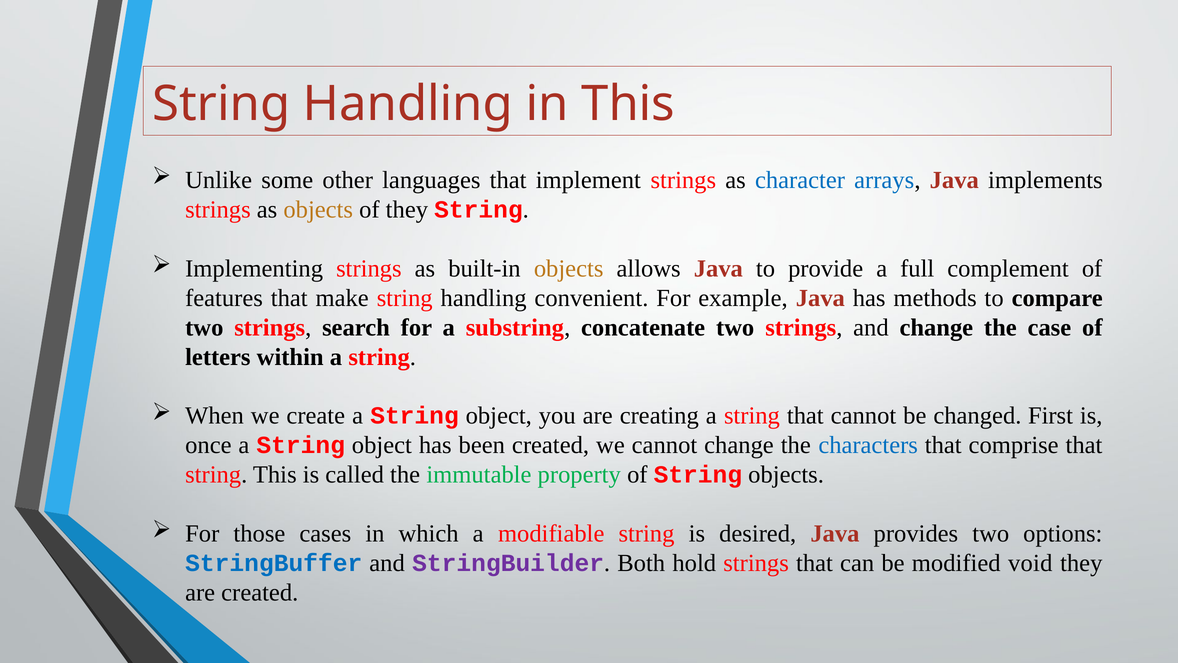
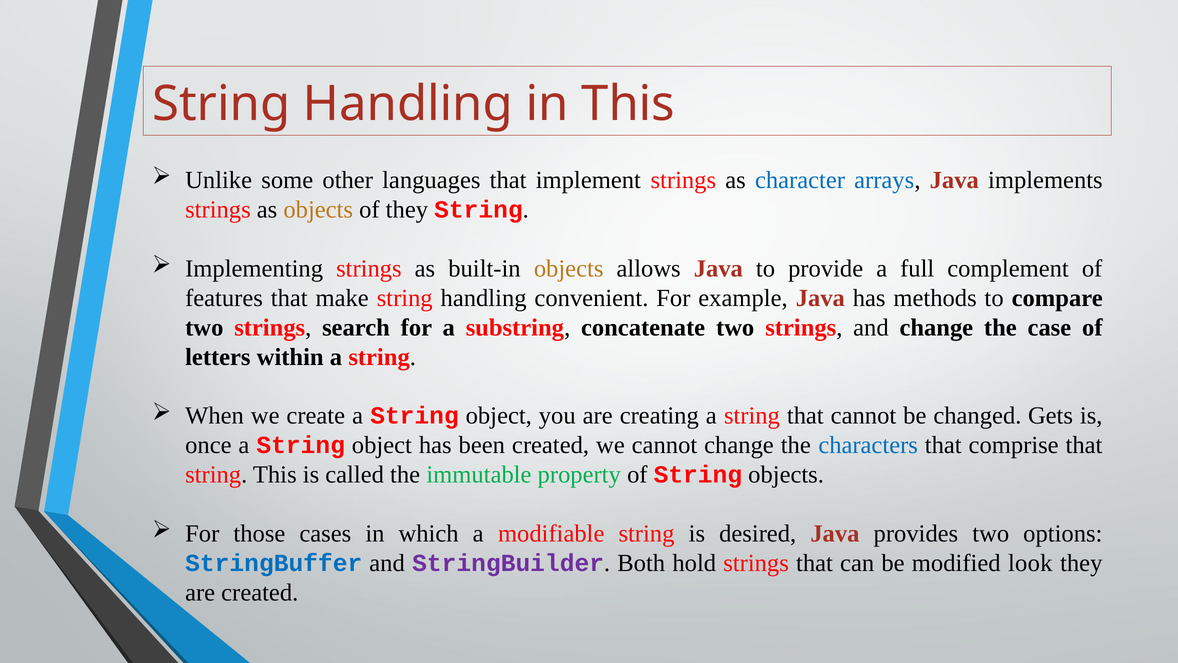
First: First -> Gets
void: void -> look
